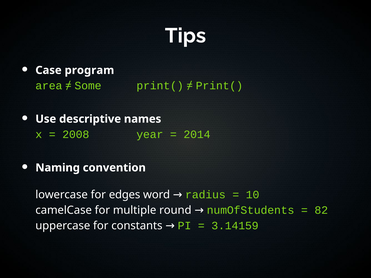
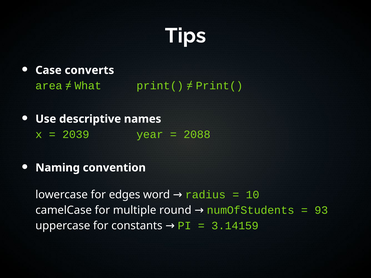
program: program -> converts
Some: Some -> What
2008: 2008 -> 2039
2014: 2014 -> 2088
82: 82 -> 93
